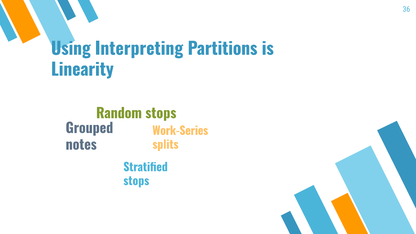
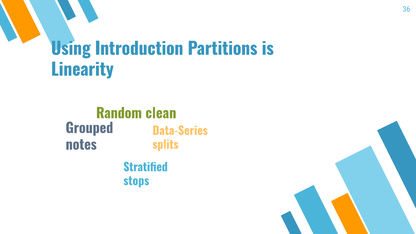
Interpreting: Interpreting -> Introduction
Random stops: stops -> clean
Work-Series: Work-Series -> Data-Series
